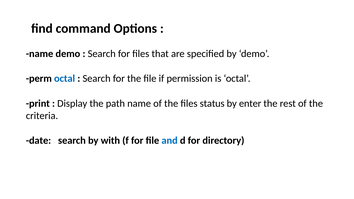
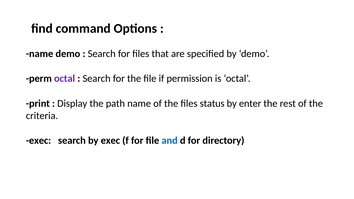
octal at (65, 79) colour: blue -> purple
date at (38, 141): date -> exec
by with: with -> exec
